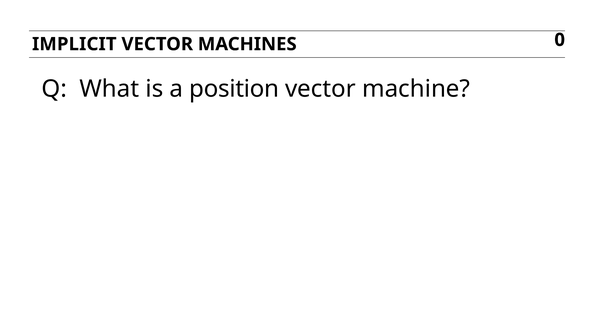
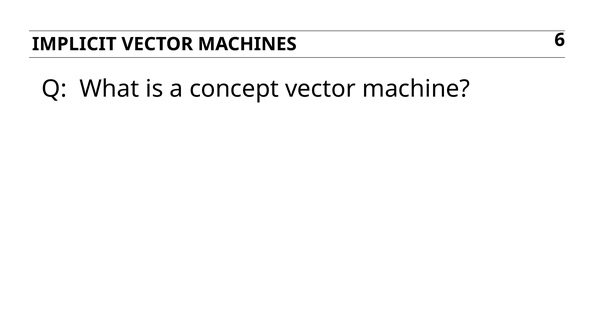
0: 0 -> 6
position: position -> concept
